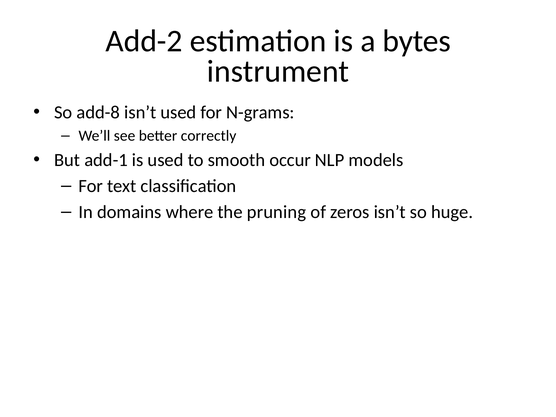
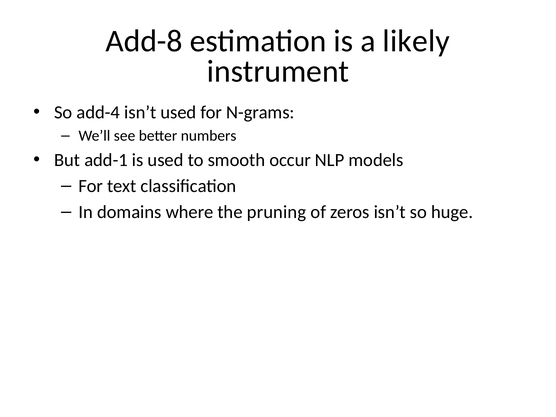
Add-2: Add-2 -> Add-8
bytes: bytes -> likely
add-8: add-8 -> add-4
correctly: correctly -> numbers
